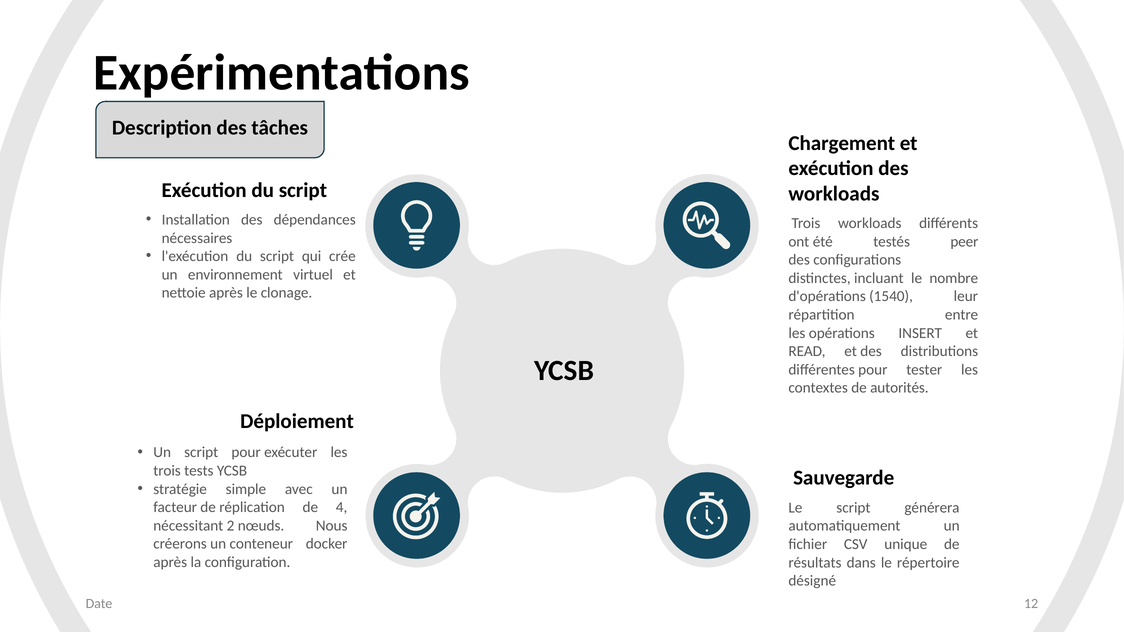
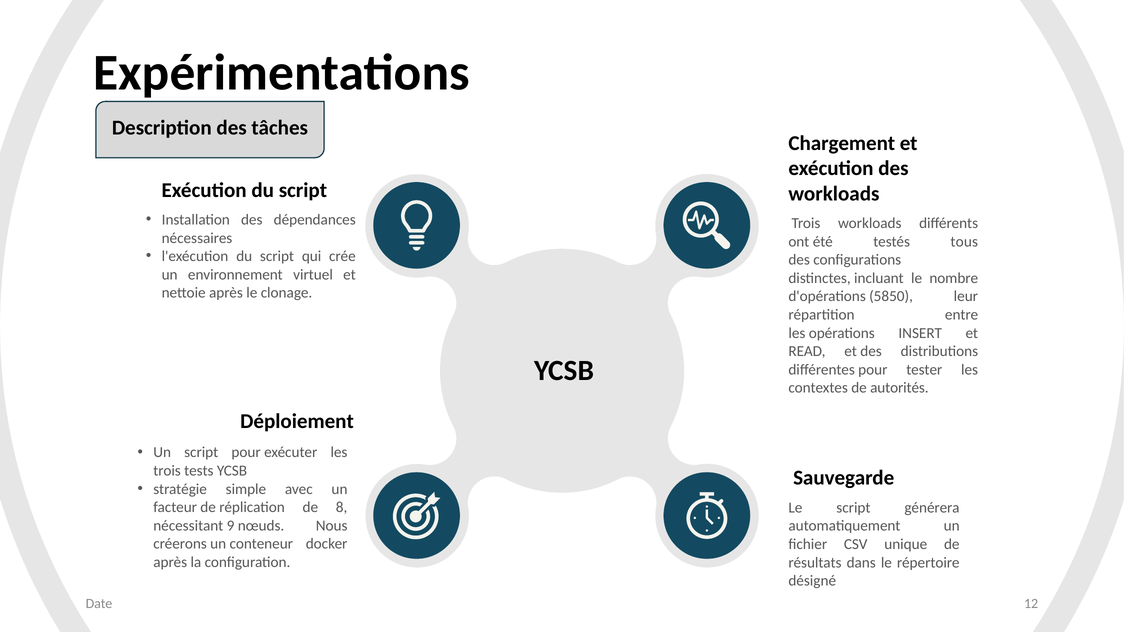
peer: peer -> tous
1540: 1540 -> 5850
4: 4 -> 8
2: 2 -> 9
